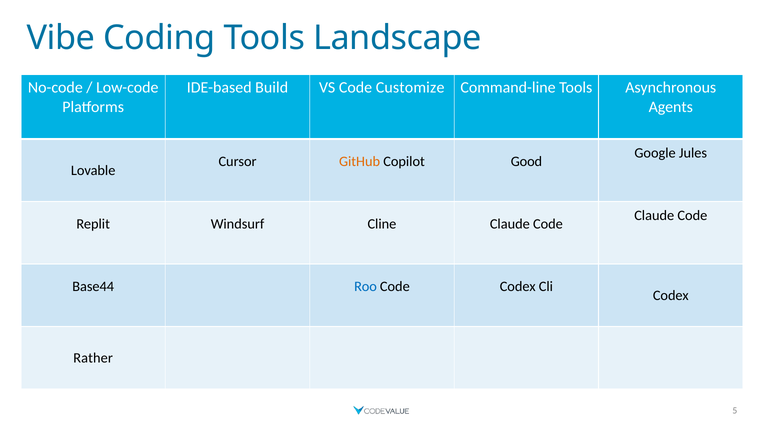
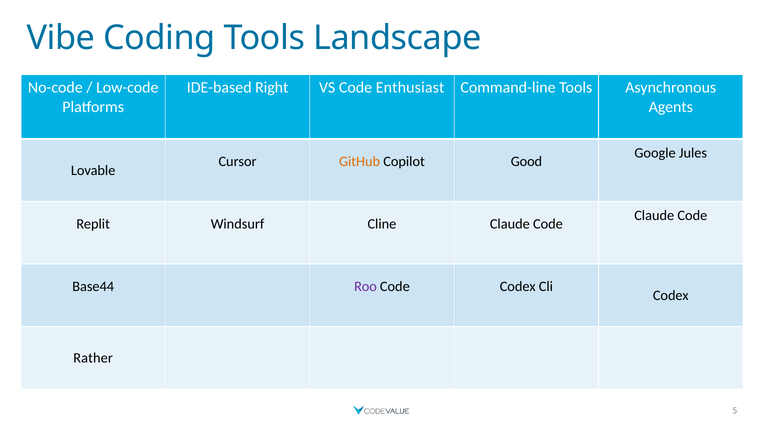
Build: Build -> Right
Customize: Customize -> Enthusiast
Roo colour: blue -> purple
